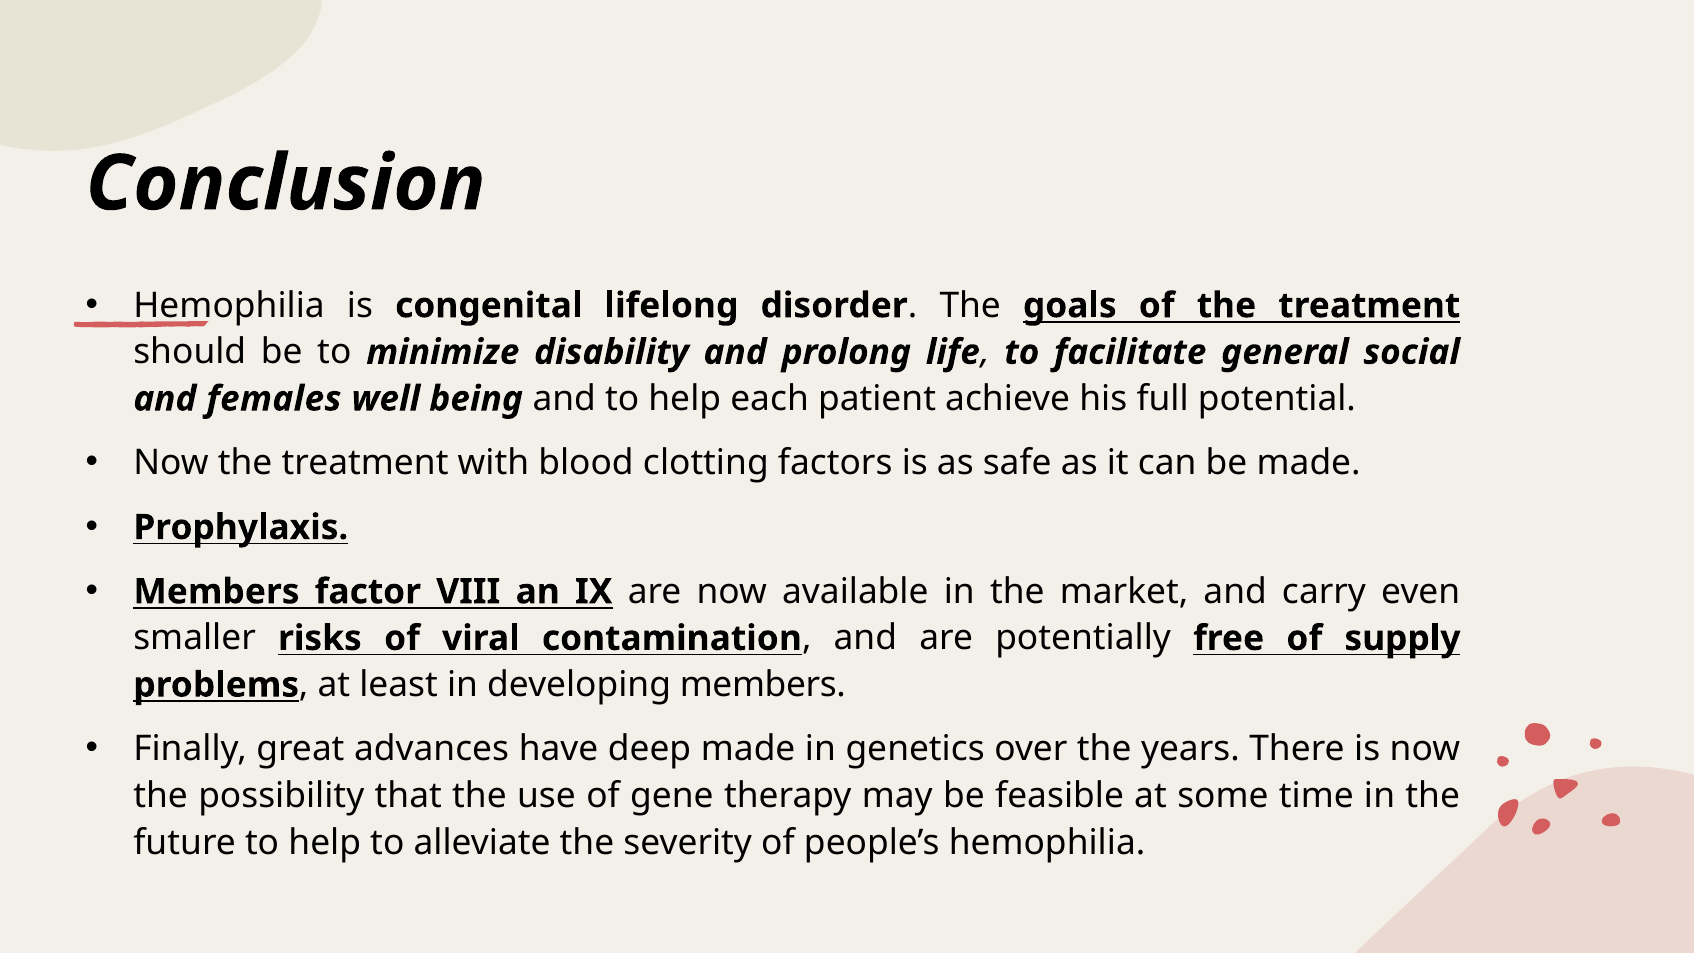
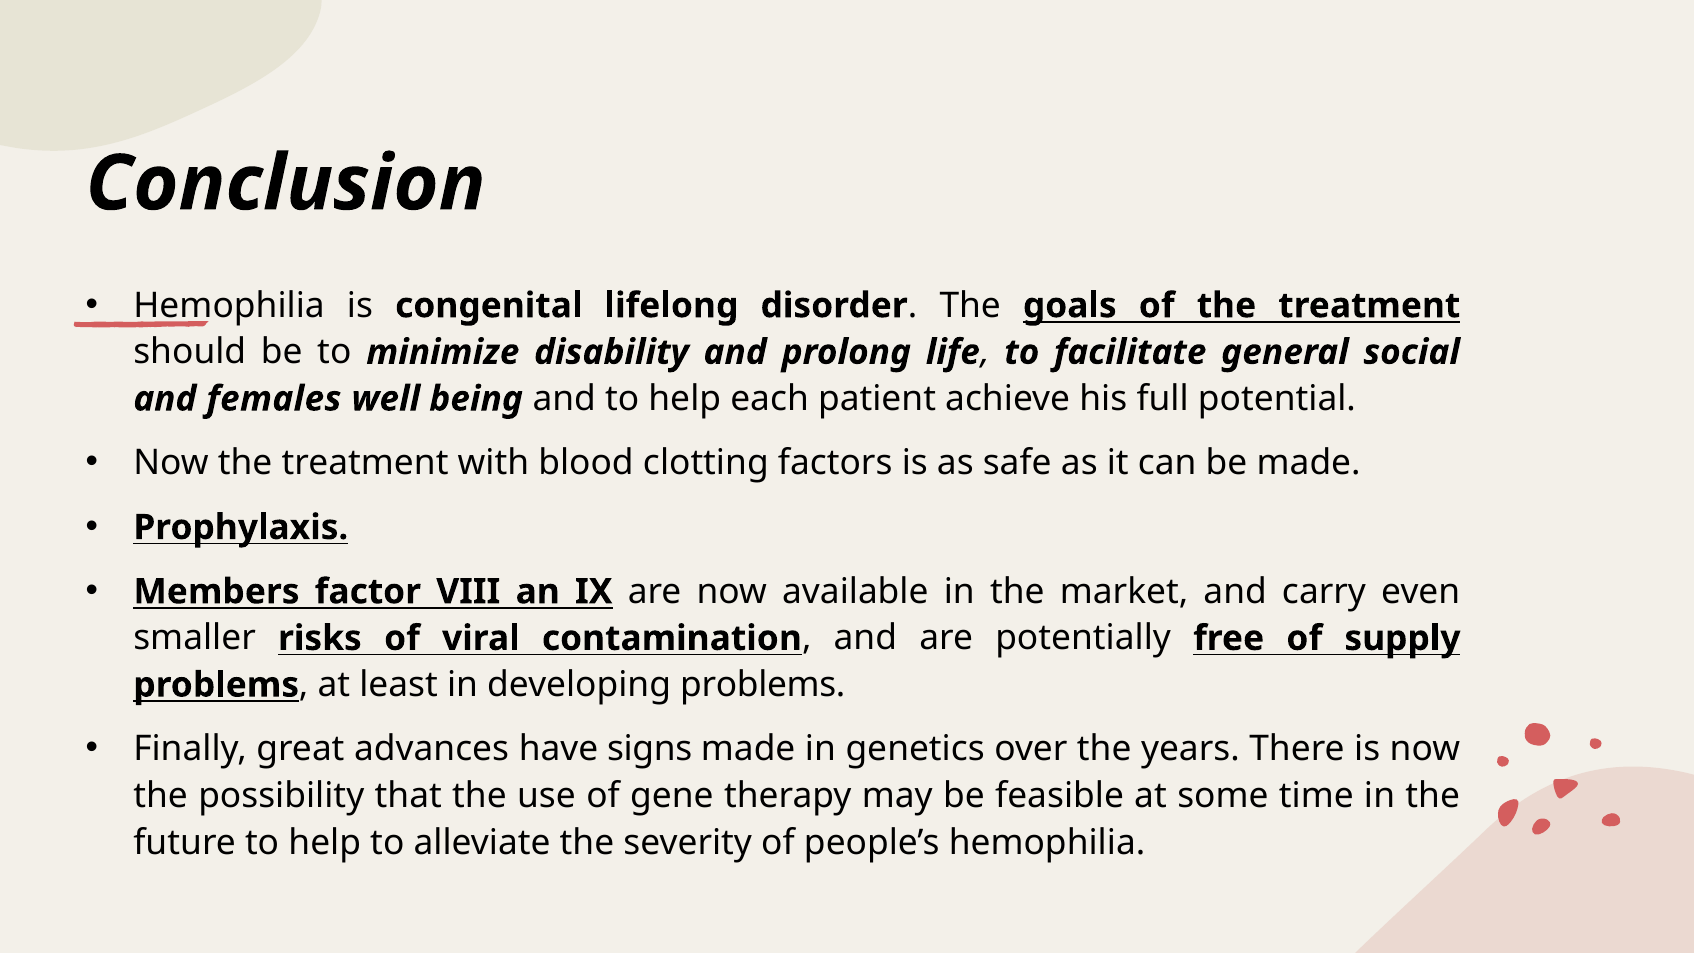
developing members: members -> problems
deep: deep -> signs
